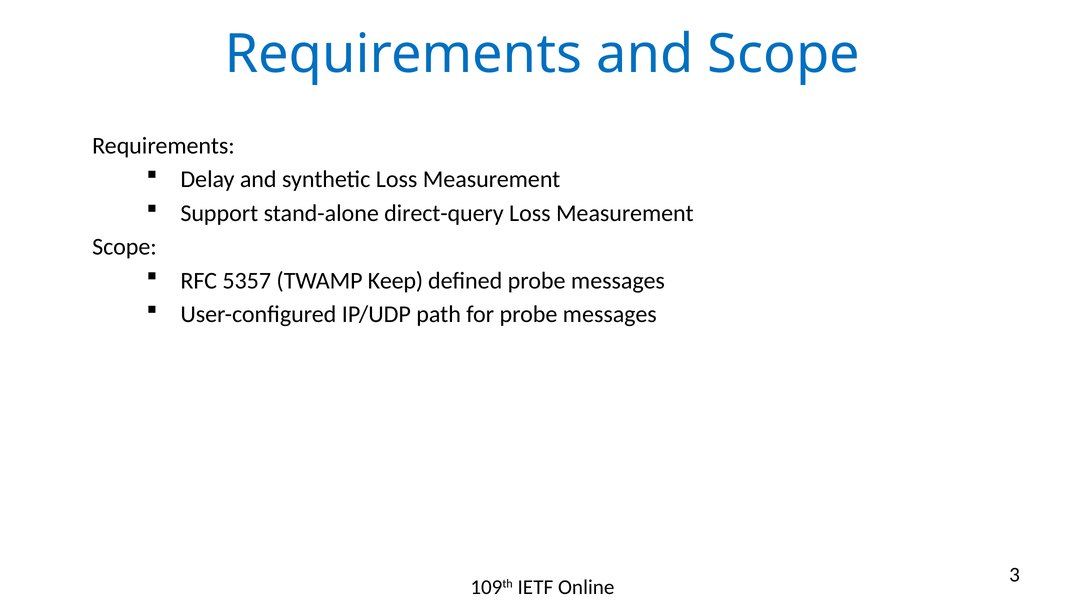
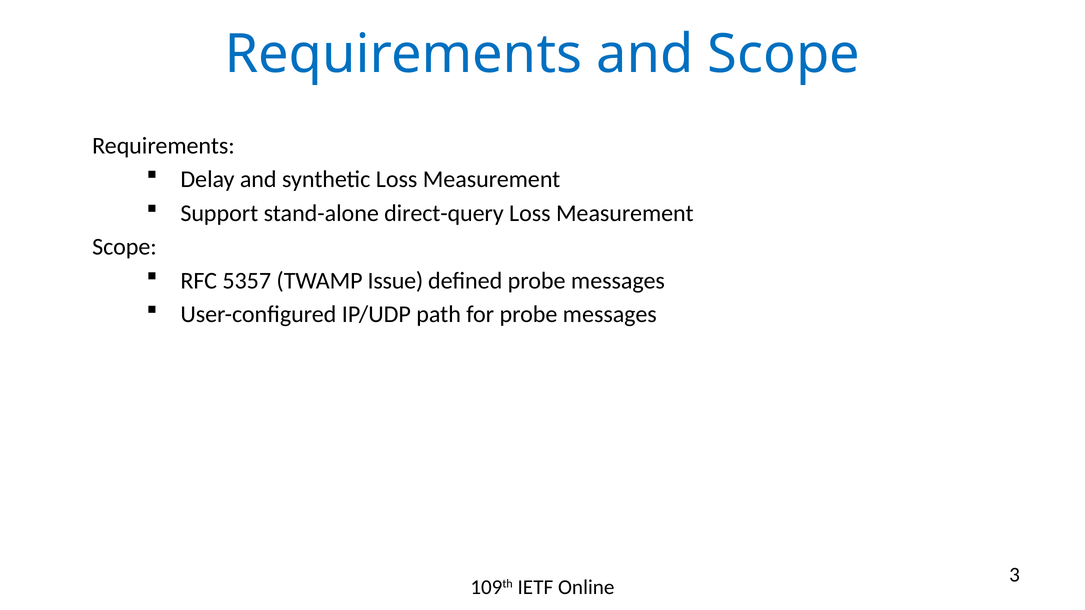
Keep: Keep -> Issue
